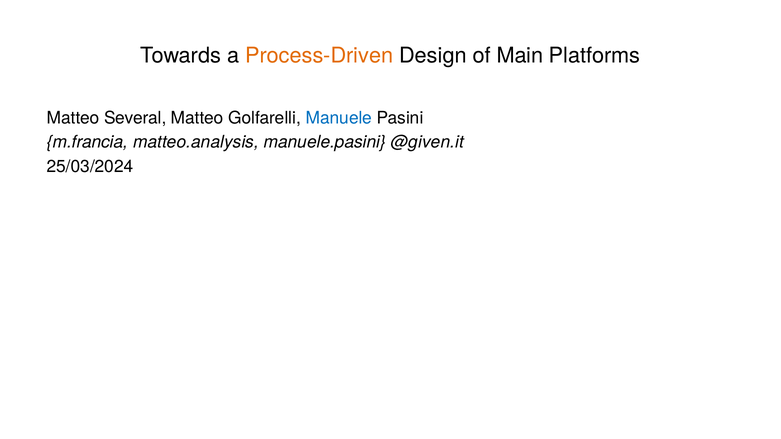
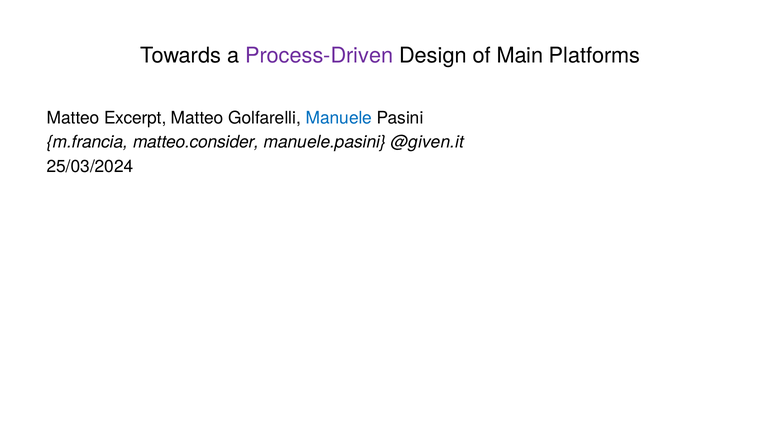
Process-Driven colour: orange -> purple
Several: Several -> Excerpt
matteo.analysis: matteo.analysis -> matteo.consider
